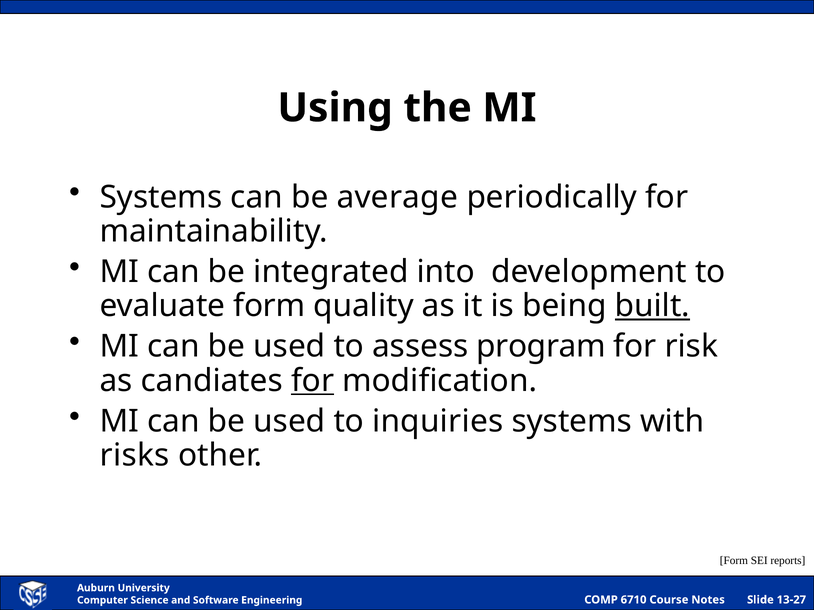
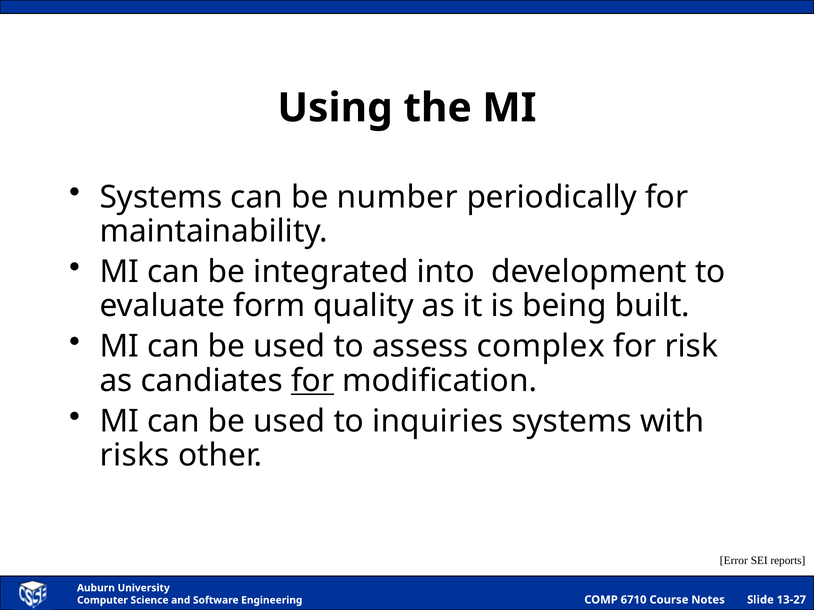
average: average -> number
built underline: present -> none
program: program -> complex
Form at (734, 561): Form -> Error
